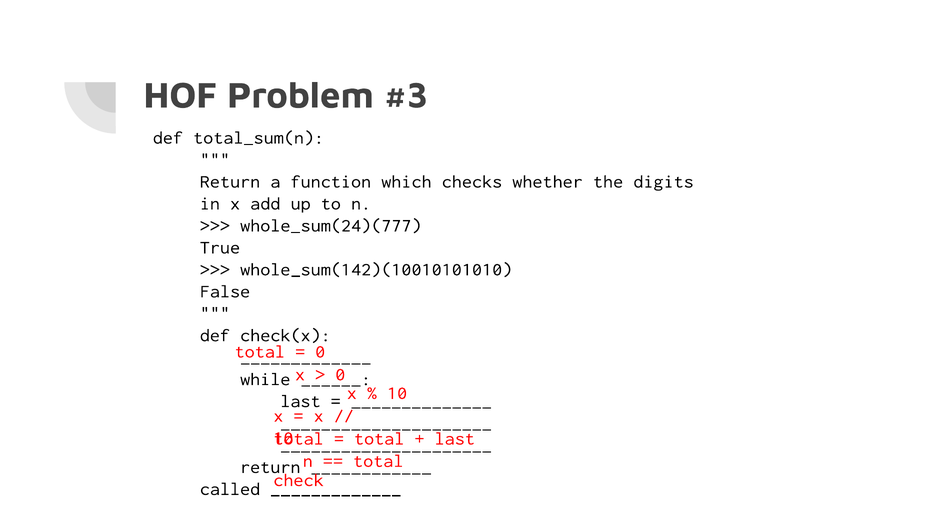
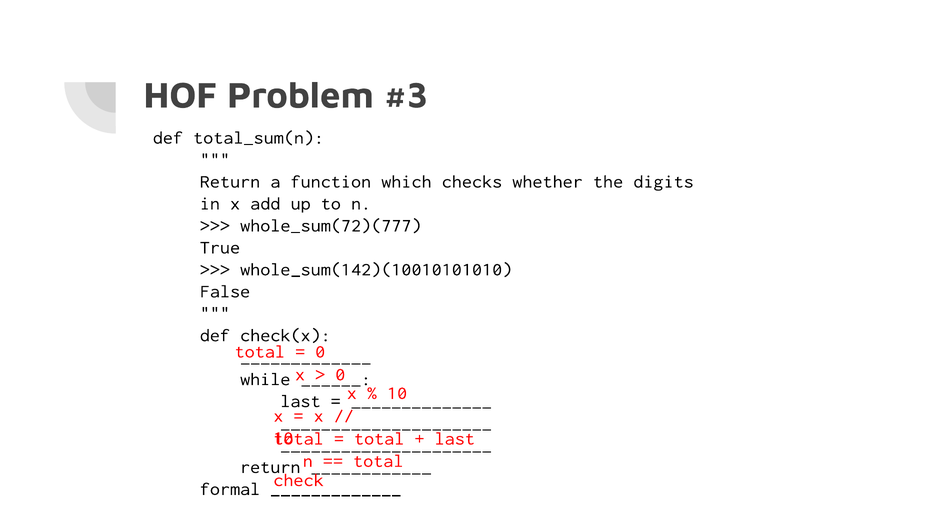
whole_sum(24)(777: whole_sum(24)(777 -> whole_sum(72)(777
called: called -> formal
